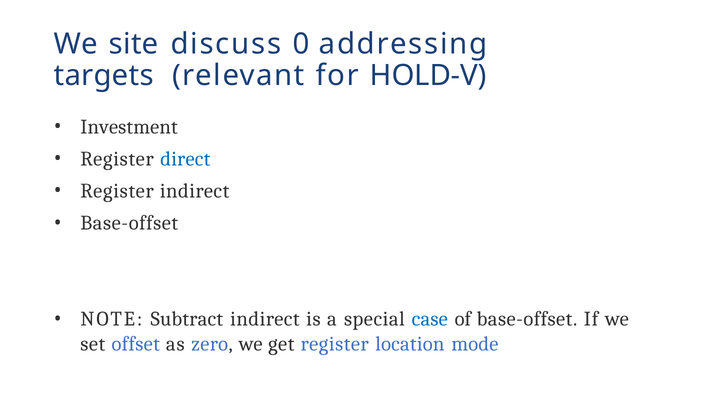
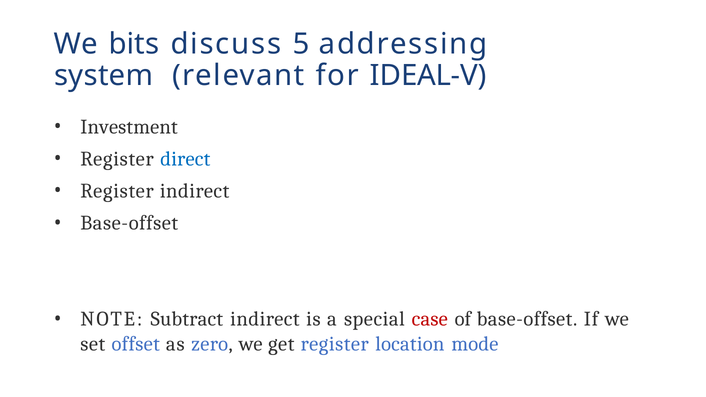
site: site -> bits
0: 0 -> 5
targets: targets -> system
HOLD-V: HOLD-V -> IDEAL-V
case colour: blue -> red
